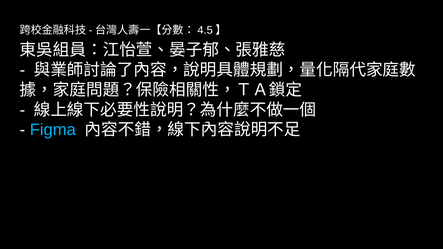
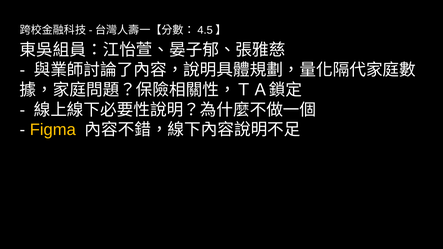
Figma colour: light blue -> yellow
